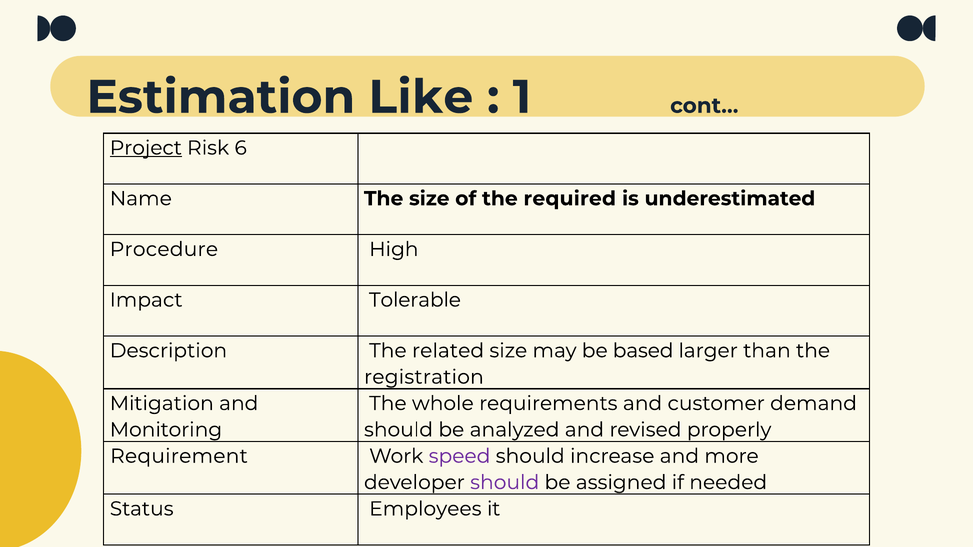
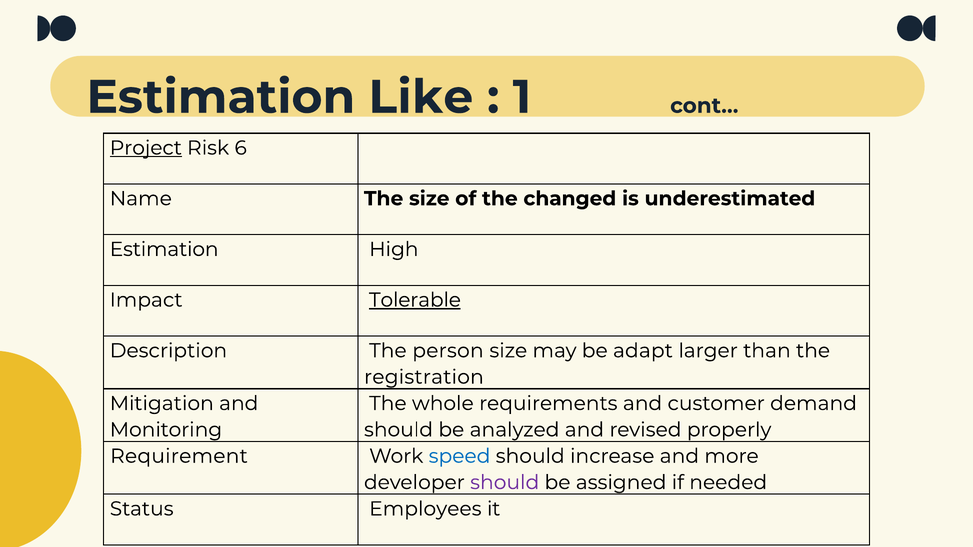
required: required -> changed
Procedure at (164, 249): Procedure -> Estimation
Tolerable underline: none -> present
related: related -> person
based: based -> adapt
speed colour: purple -> blue
